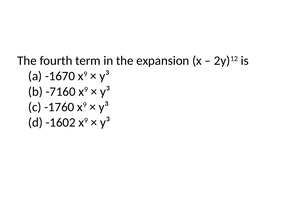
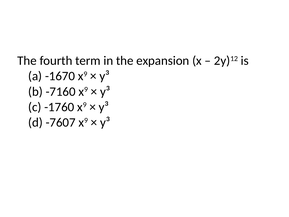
-1602: -1602 -> -7607
